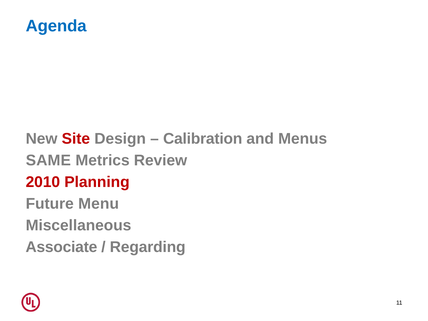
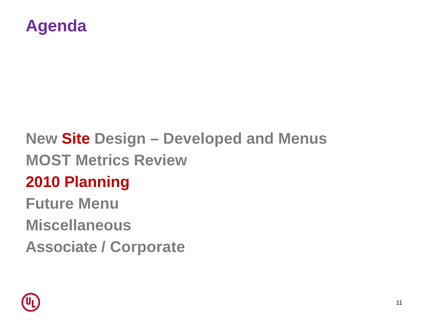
Agenda colour: blue -> purple
Calibration: Calibration -> Developed
SAME: SAME -> MOST
Regarding: Regarding -> Corporate
